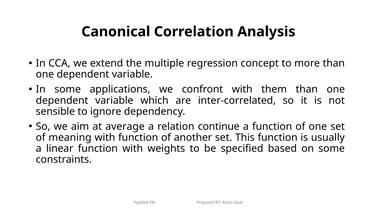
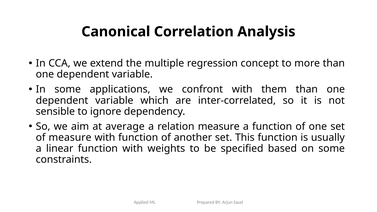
relation continue: continue -> measure
of meaning: meaning -> measure
